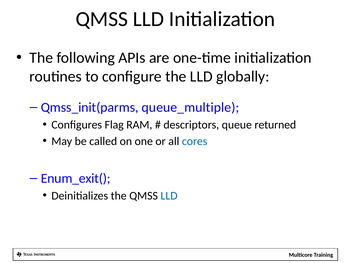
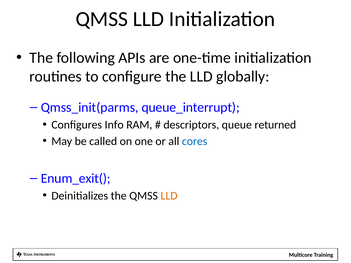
queue_multiple: queue_multiple -> queue_interrupt
Flag: Flag -> Info
LLD at (169, 196) colour: blue -> orange
